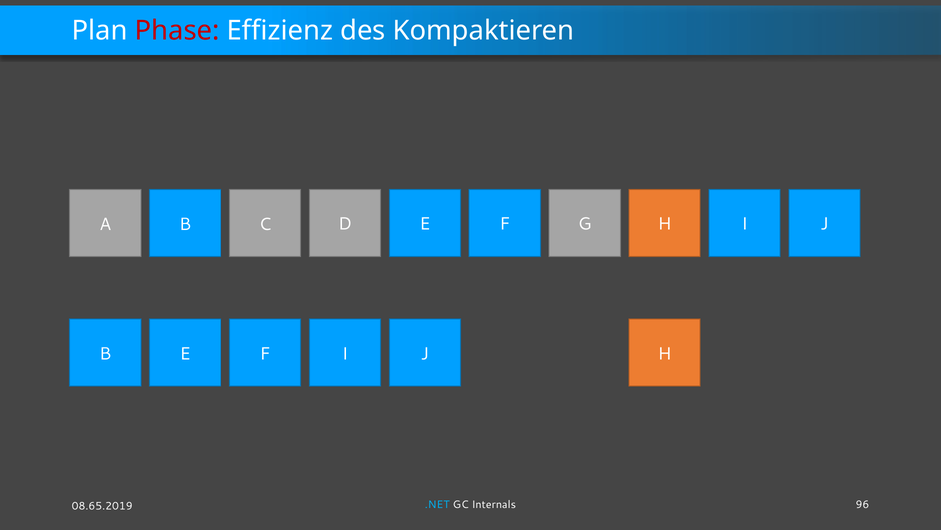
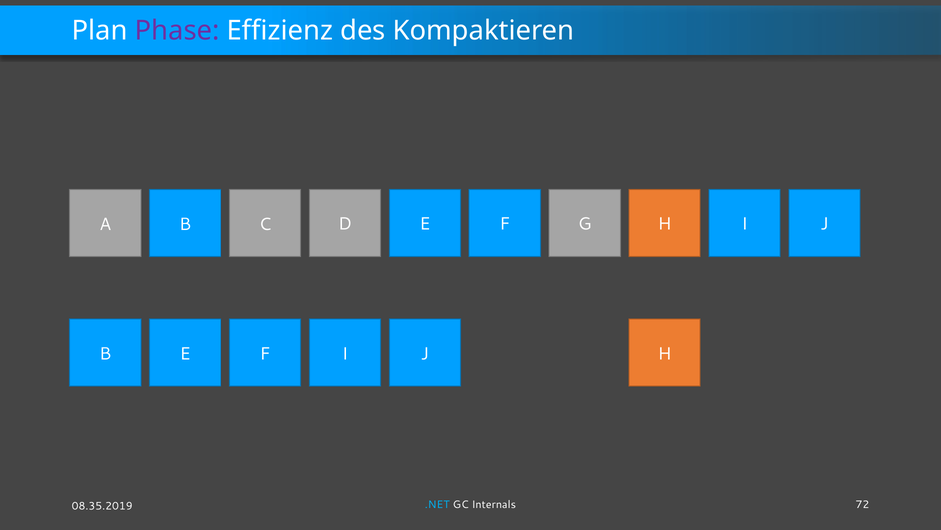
Phase colour: red -> purple
96: 96 -> 72
08.65.2019: 08.65.2019 -> 08.35.2019
